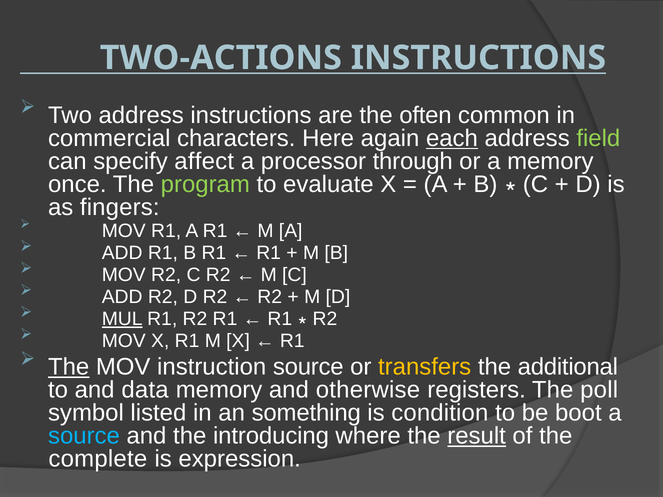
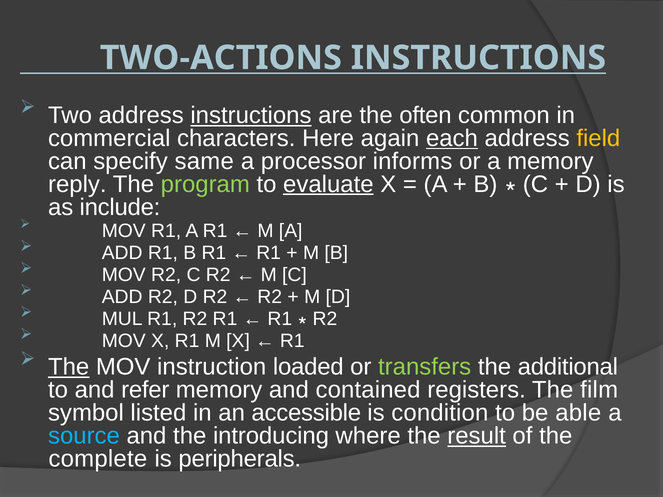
instructions at (251, 115) underline: none -> present
field colour: light green -> yellow
affect: affect -> same
through: through -> informs
once: once -> reply
evaluate underline: none -> present
fingers: fingers -> include
MUL underline: present -> none
instruction source: source -> loaded
transfers colour: yellow -> light green
data: data -> refer
otherwise: otherwise -> contained
poll: poll -> film
something: something -> accessible
boot: boot -> able
expression: expression -> peripherals
